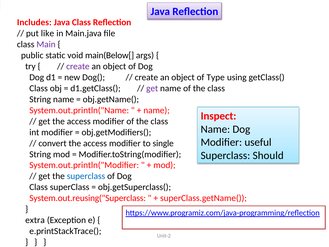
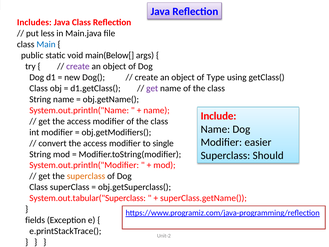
like: like -> less
Main colour: purple -> blue
Inspect: Inspect -> Include
useful: useful -> easier
superclass at (86, 176) colour: blue -> orange
System.out.reusing("Superclass: System.out.reusing("Superclass -> System.out.tabular("Superclass
extra: extra -> fields
